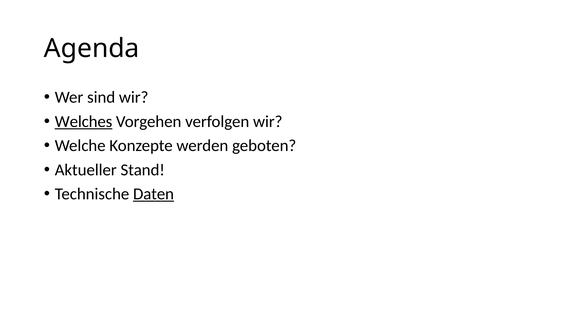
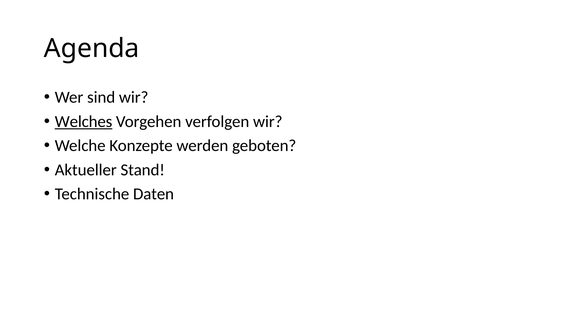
Daten underline: present -> none
